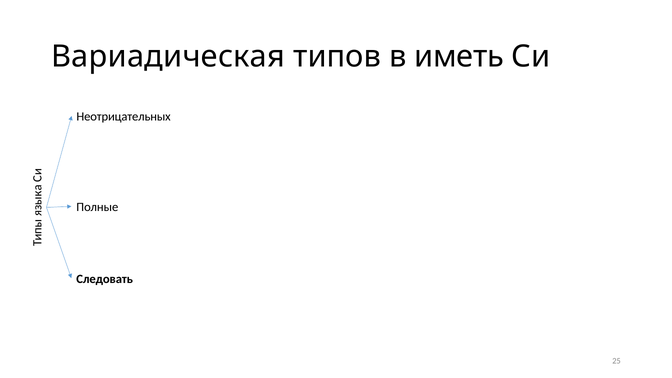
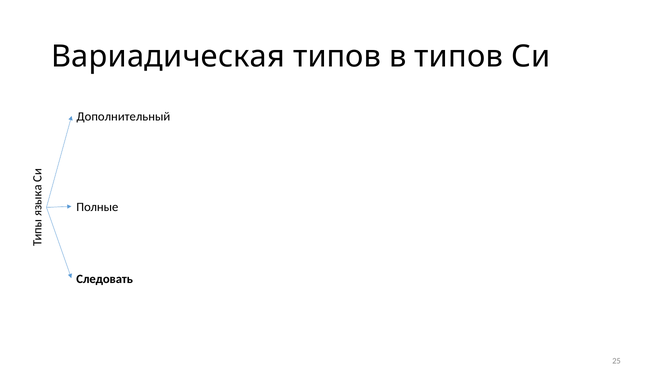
в иметь: иметь -> типов
Неотрицательных: Неотрицательных -> Дополнительный
